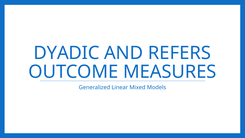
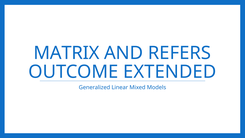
DYADIC: DYADIC -> MATRIX
MEASURES: MEASURES -> EXTENDED
